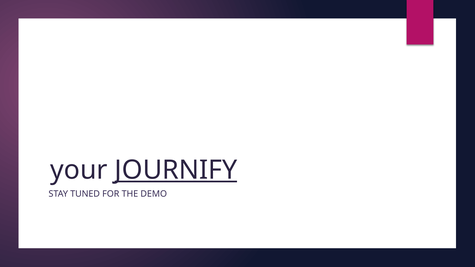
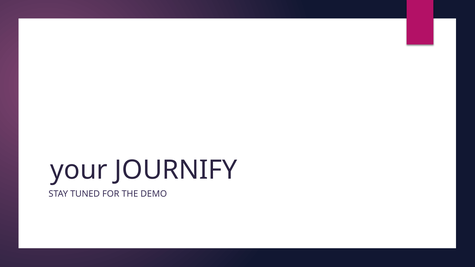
JOURNIFY underline: present -> none
